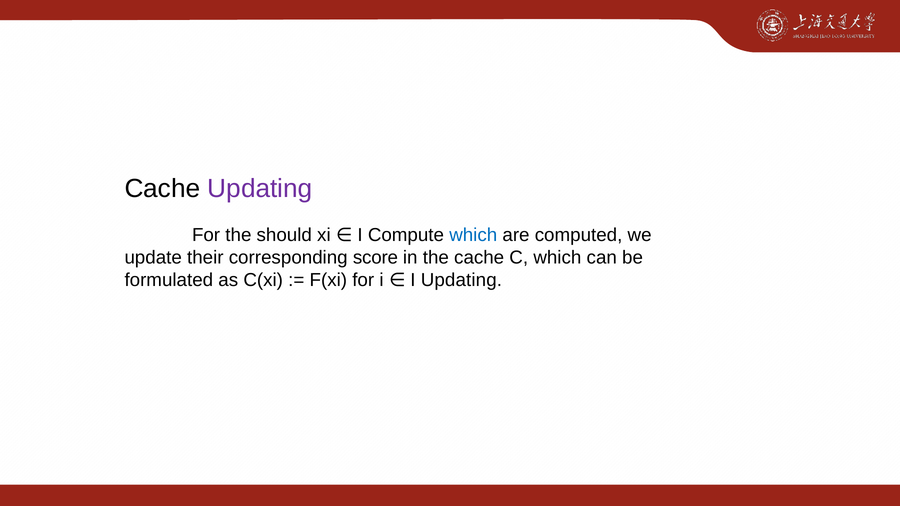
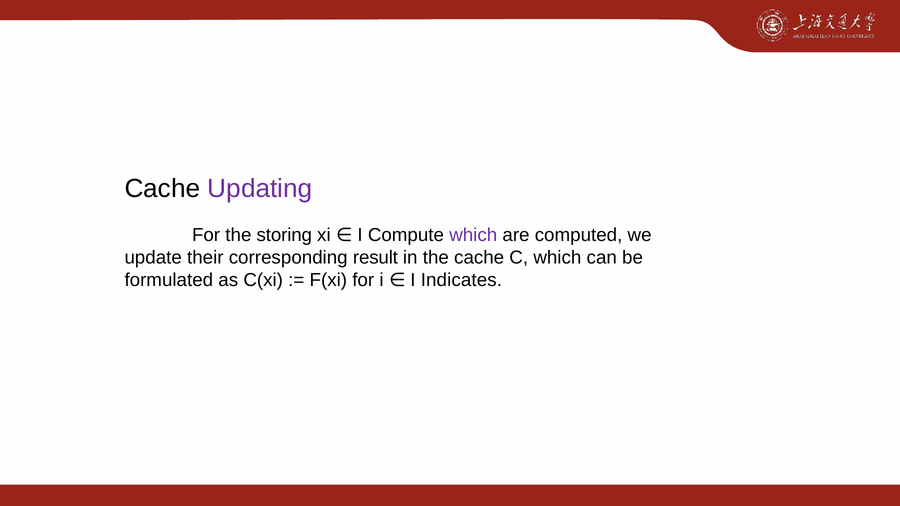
should: should -> storing
which at (473, 235) colour: blue -> purple
score: score -> result
I Updating: Updating -> Indicates
